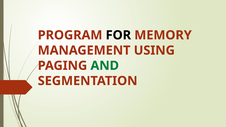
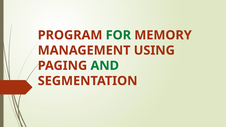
FOR colour: black -> green
